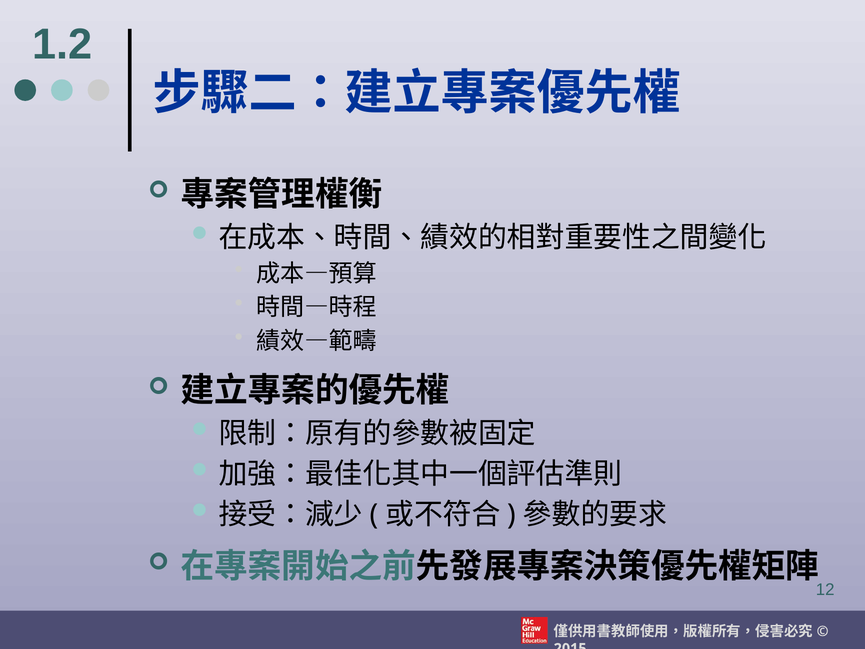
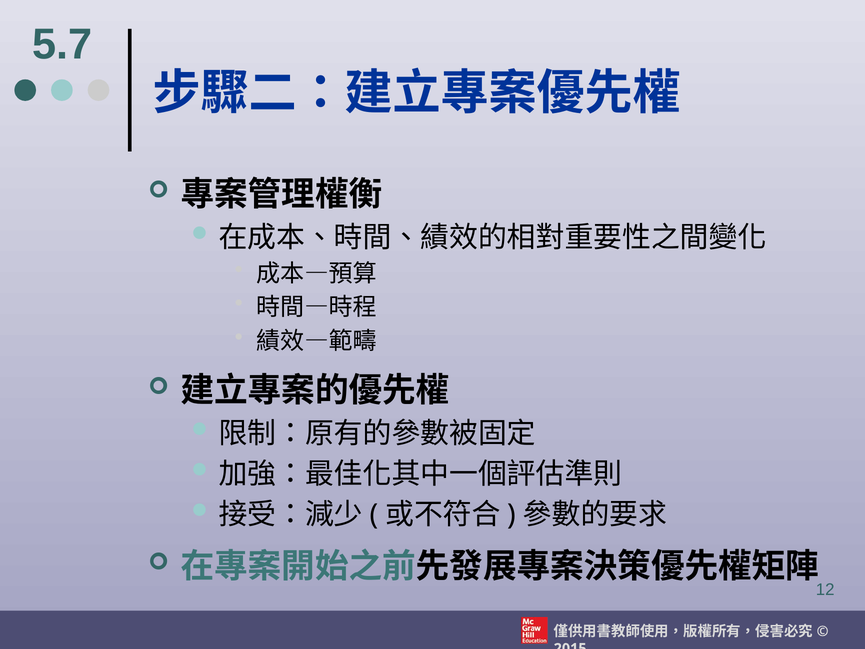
1.2: 1.2 -> 5.7
